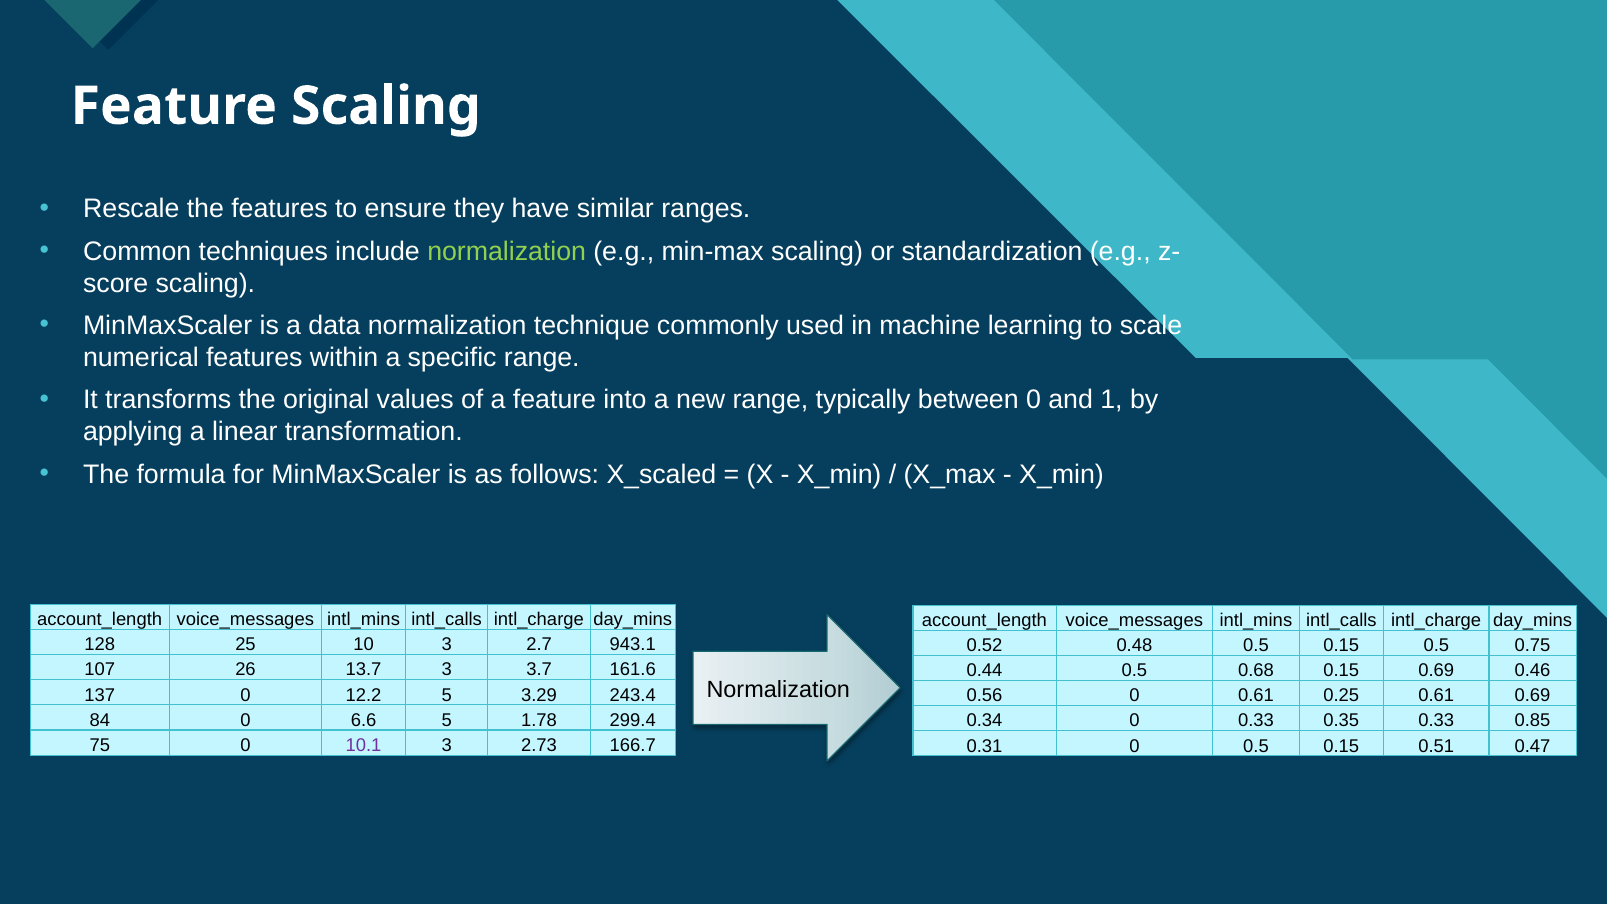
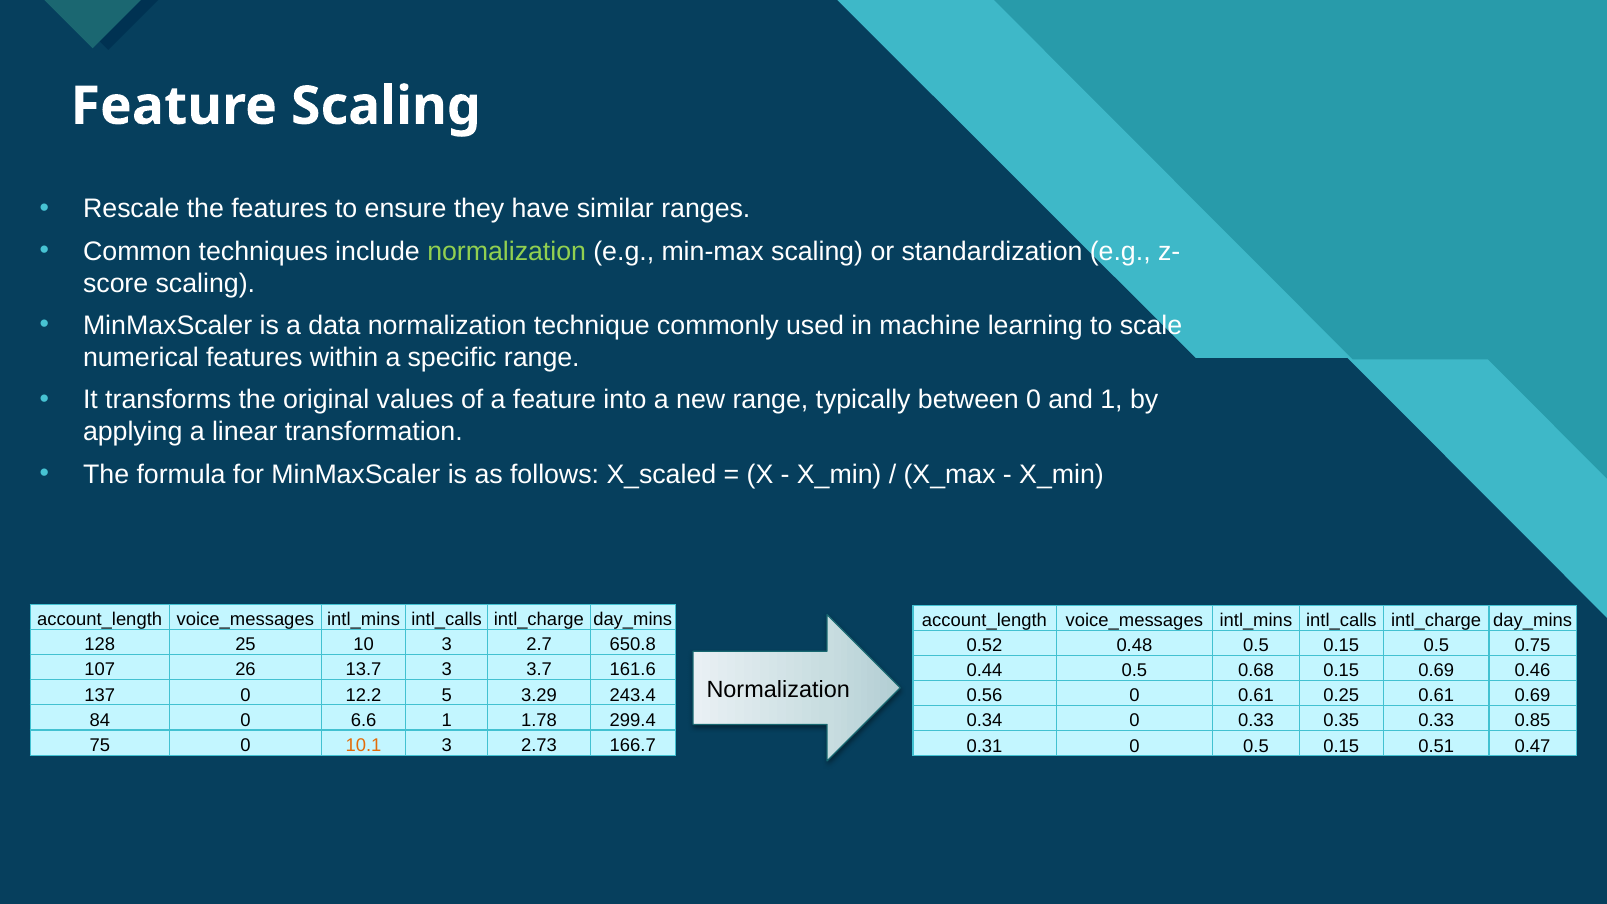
943.1: 943.1 -> 650.8
6.6 5: 5 -> 1
10.1 colour: purple -> orange
